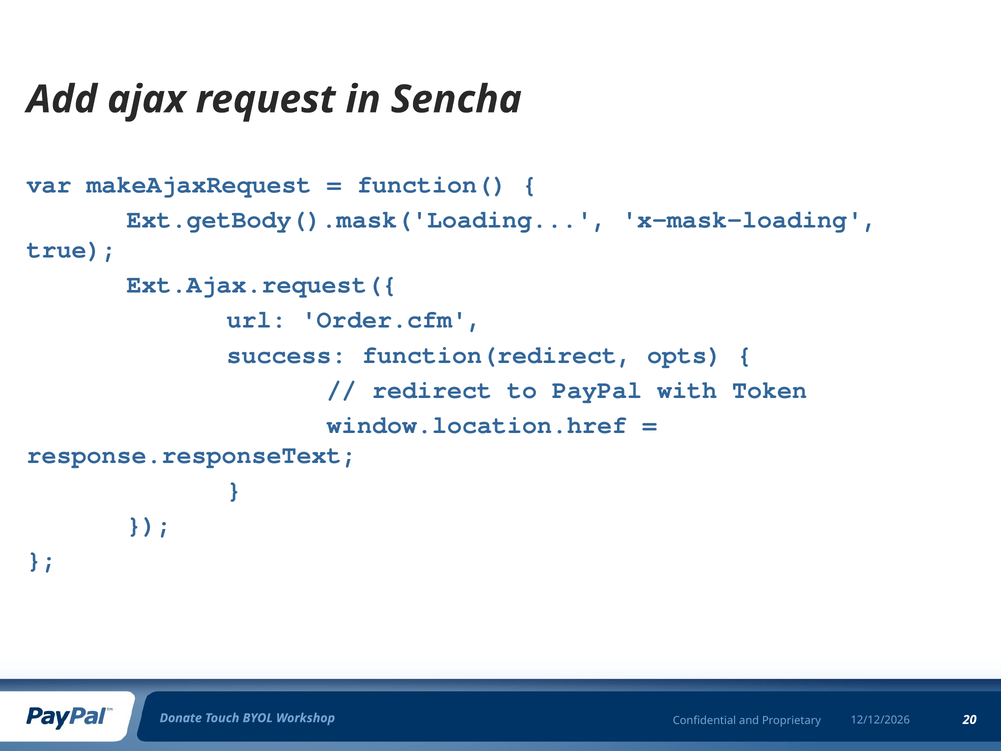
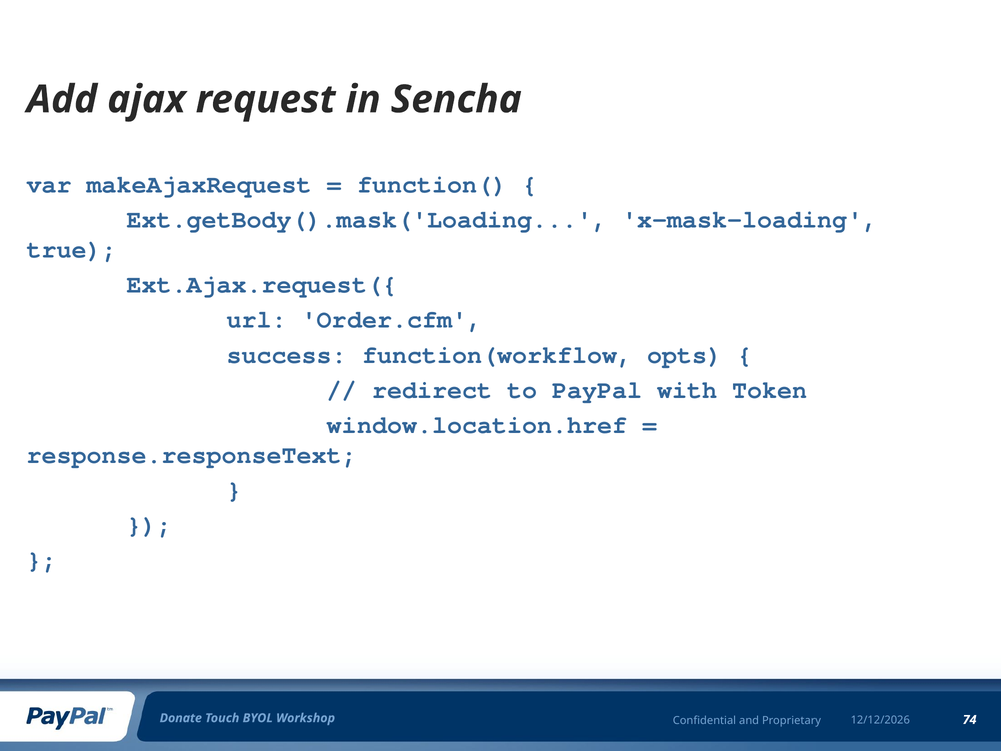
function(redirect: function(redirect -> function(workflow
20: 20 -> 74
